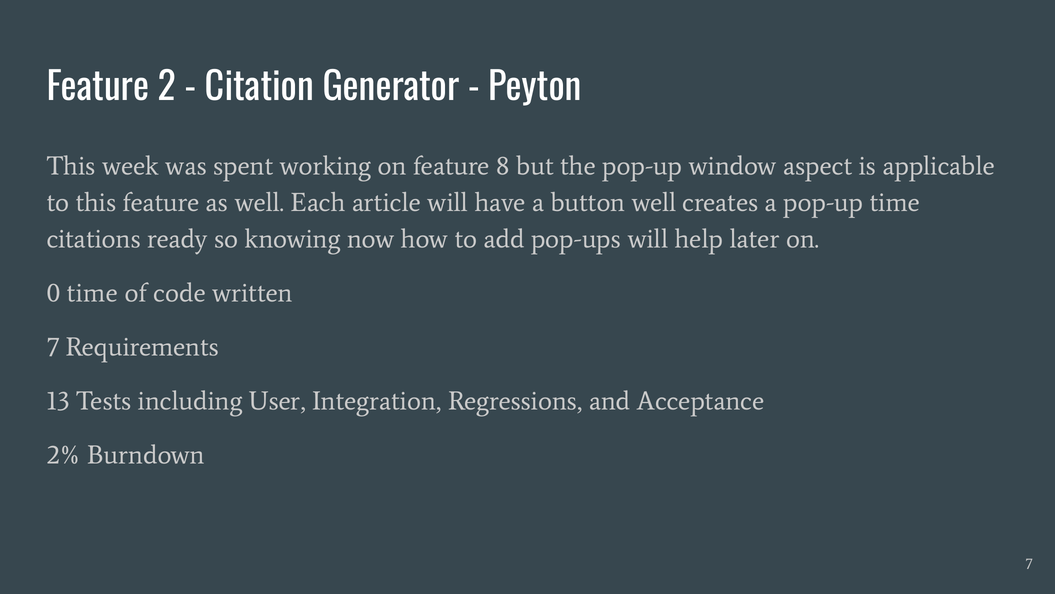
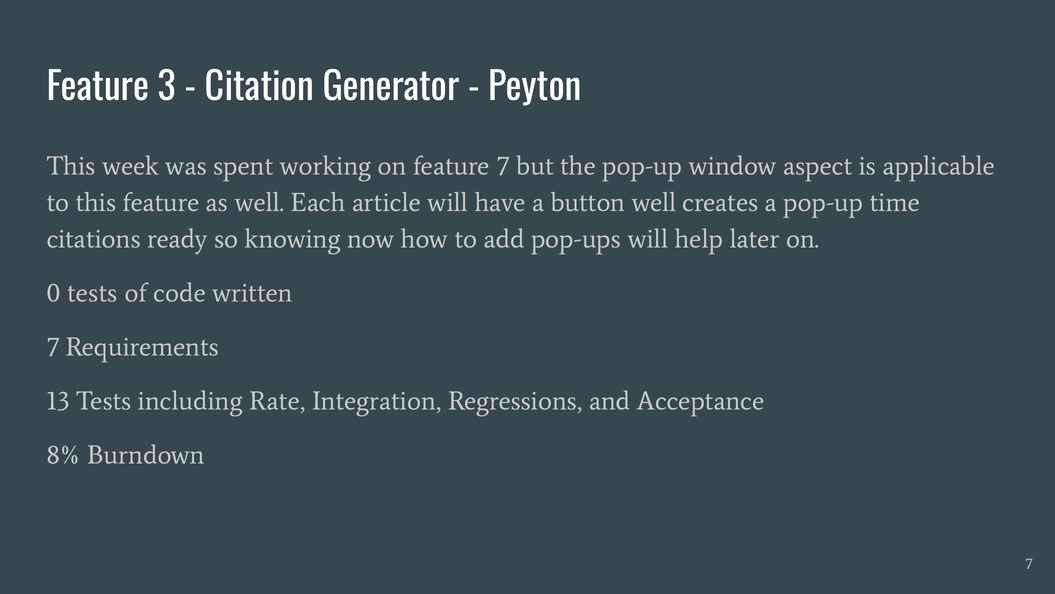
2: 2 -> 3
feature 8: 8 -> 7
0 time: time -> tests
User: User -> Rate
2%: 2% -> 8%
